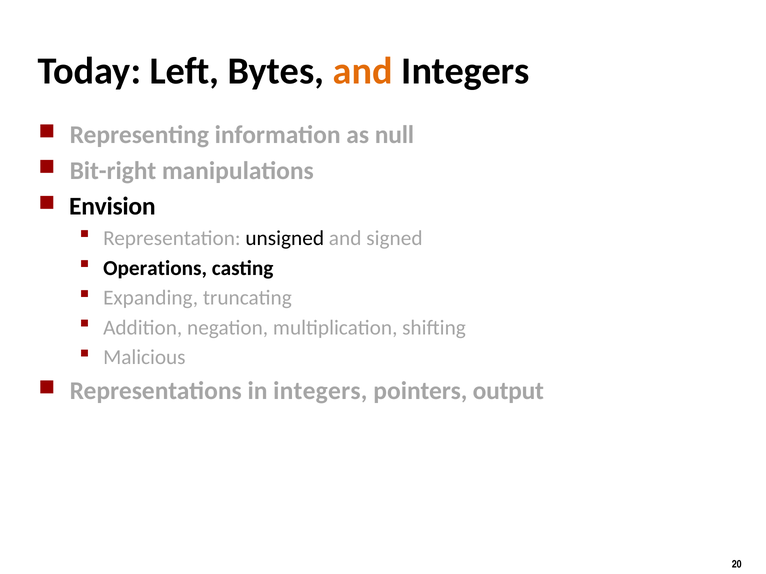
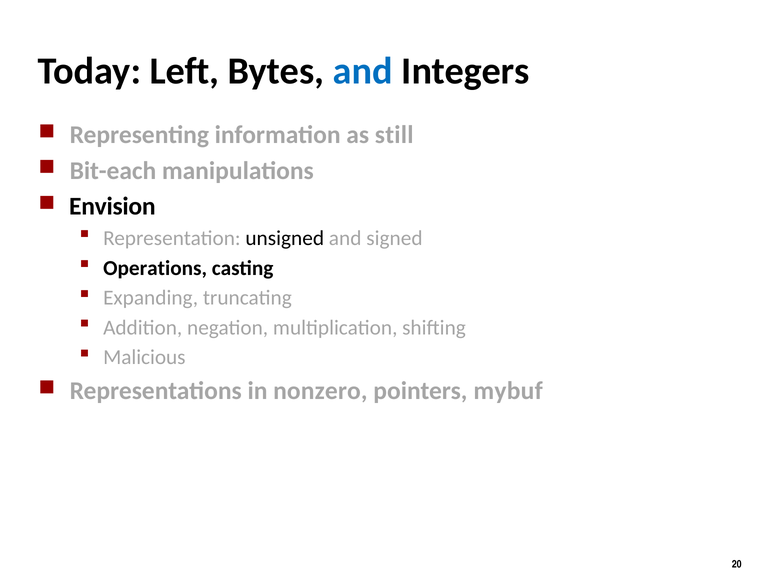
and at (363, 71) colour: orange -> blue
null: null -> still
Bit-right: Bit-right -> Bit-each
in integers: integers -> nonzero
output: output -> mybuf
